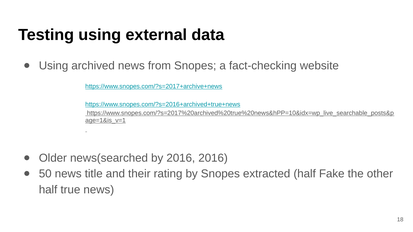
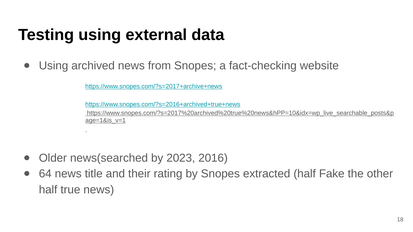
by 2016: 2016 -> 2023
50: 50 -> 64
